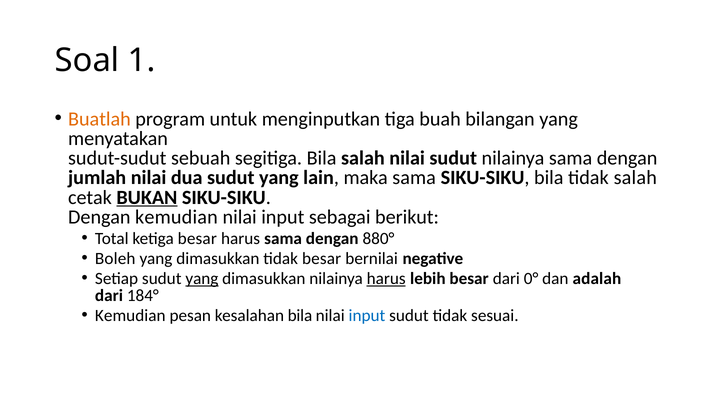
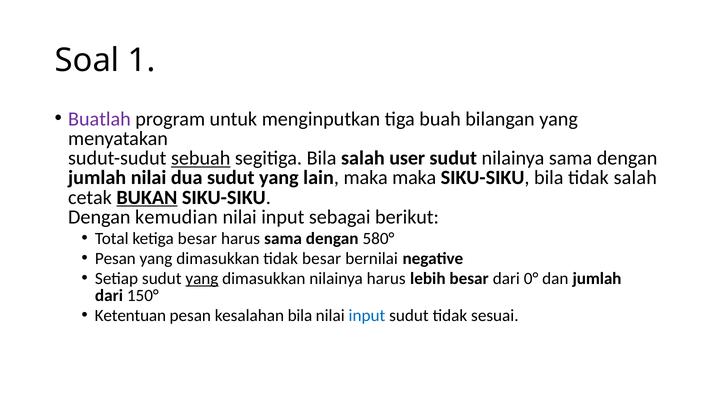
Buatlah colour: orange -> purple
sebuah underline: none -> present
salah nilai: nilai -> user
maka sama: sama -> maka
880°: 880° -> 580°
Boleh at (115, 259): Boleh -> Pesan
harus at (386, 279) underline: present -> none
dan adalah: adalah -> jumlah
184°: 184° -> 150°
Kemudian at (130, 316): Kemudian -> Ketentuan
